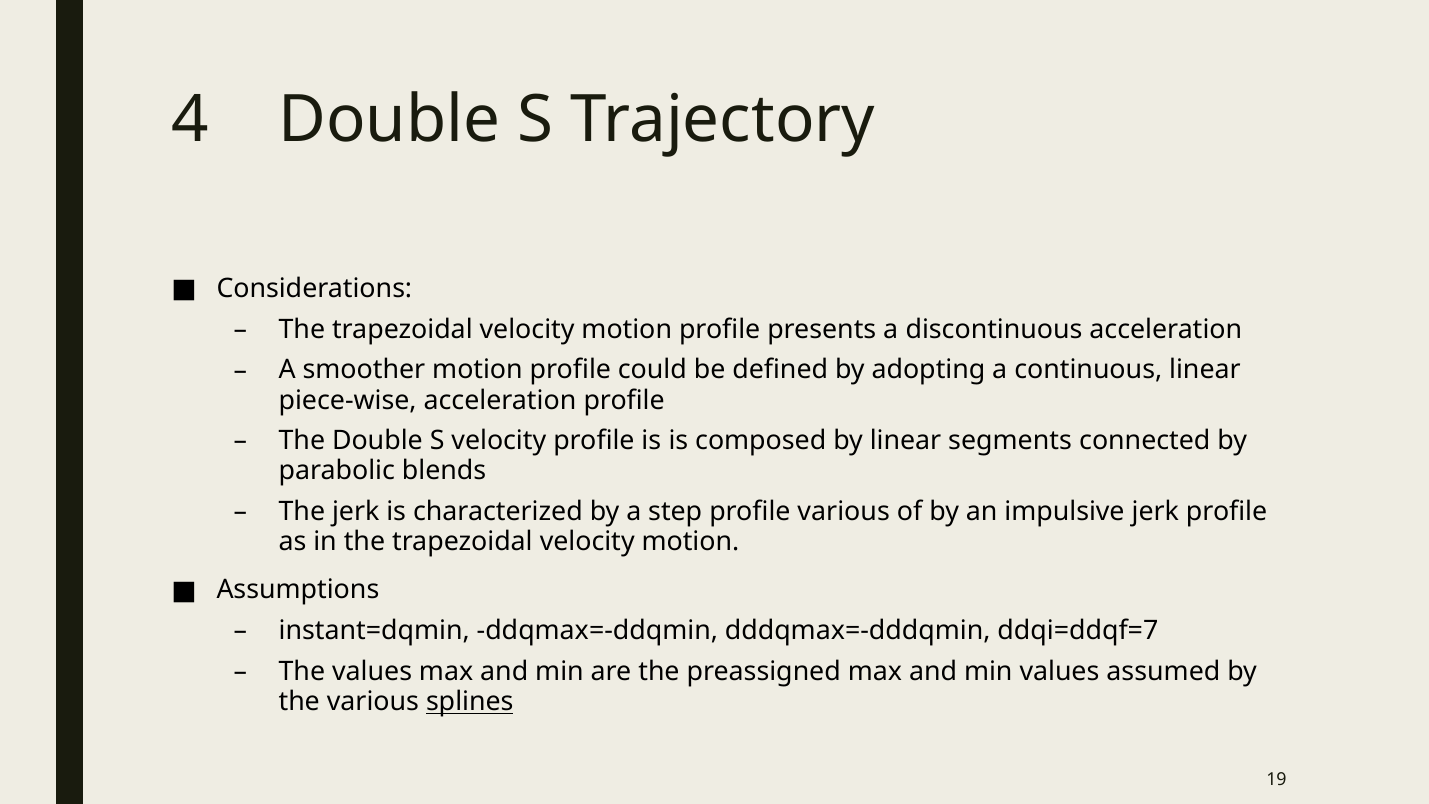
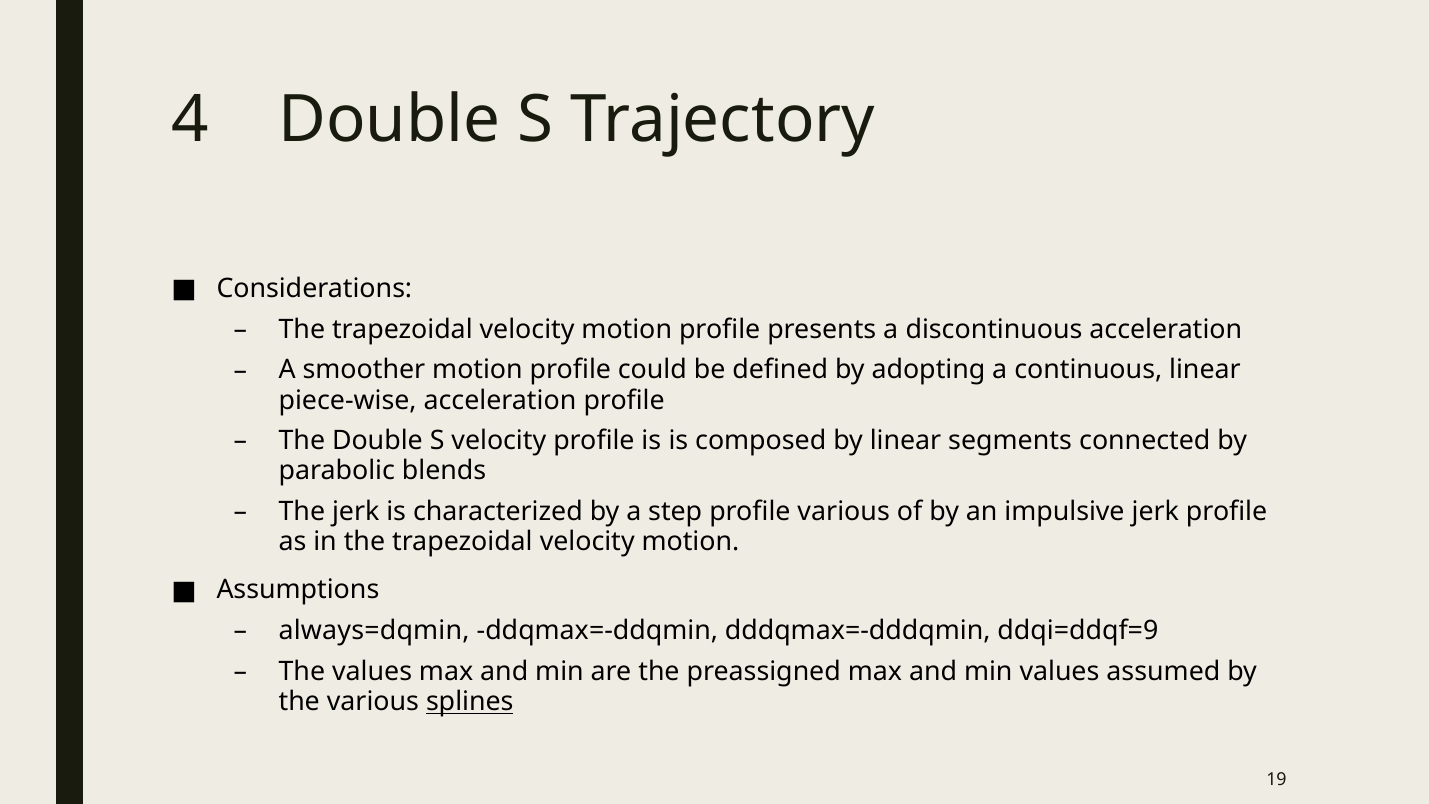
instant=dqmin: instant=dqmin -> always=dqmin
ddqi=ddqf=7: ddqi=ddqf=7 -> ddqi=ddqf=9
